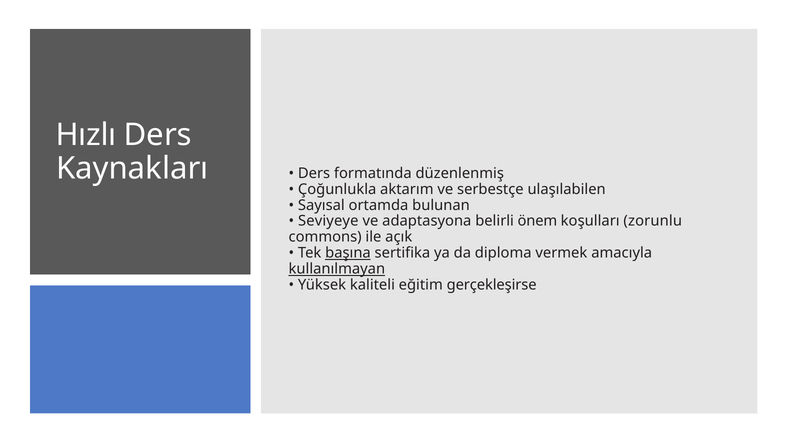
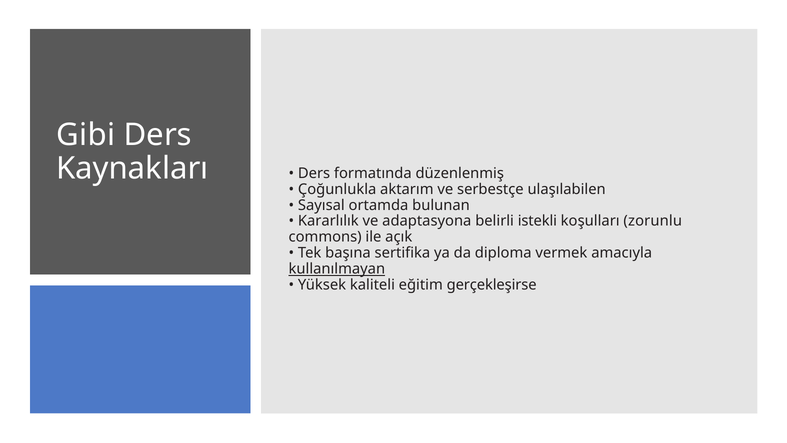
Hızlı: Hızlı -> Gibi
Seviyeye: Seviyeye -> Kararlılık
önem: önem -> istekli
başına underline: present -> none
